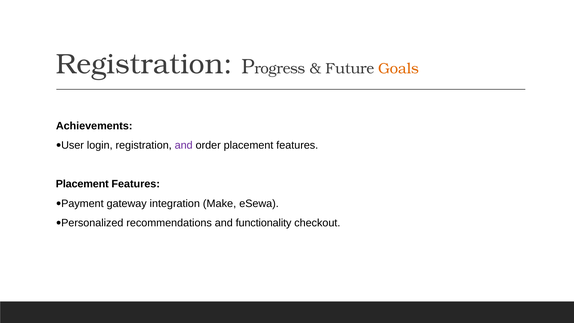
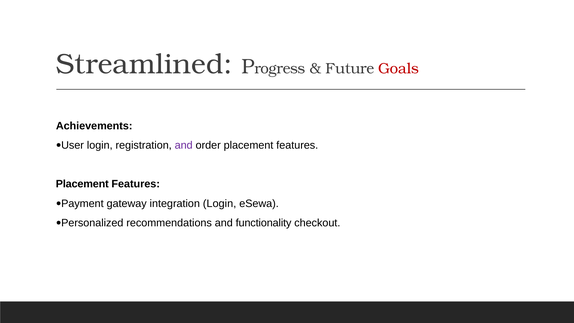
Registration at (144, 64): Registration -> Streamlined
Goals colour: orange -> red
integration Make: Make -> Login
